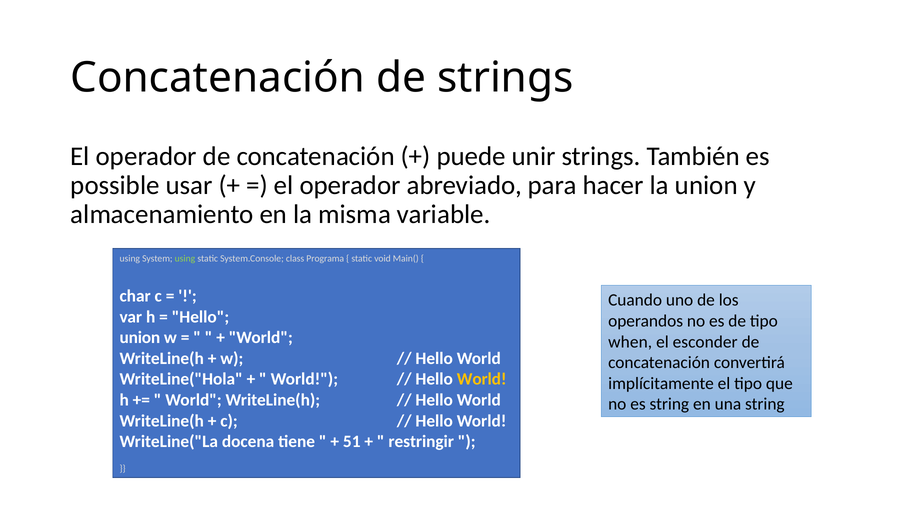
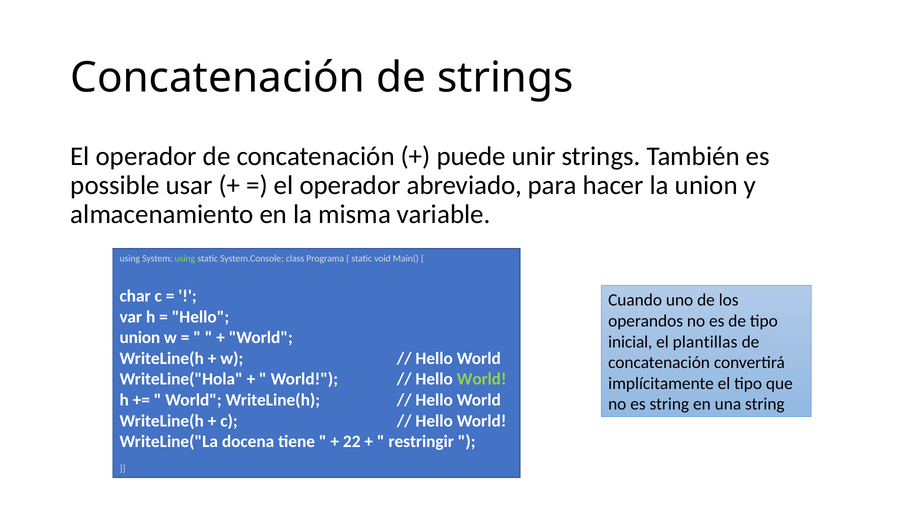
when: when -> inicial
esconder: esconder -> plantillas
World at (482, 379) colour: yellow -> light green
51: 51 -> 22
